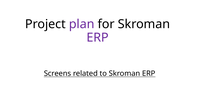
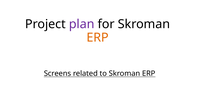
ERP at (98, 37) colour: purple -> orange
